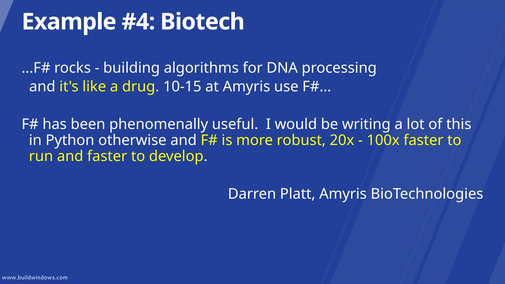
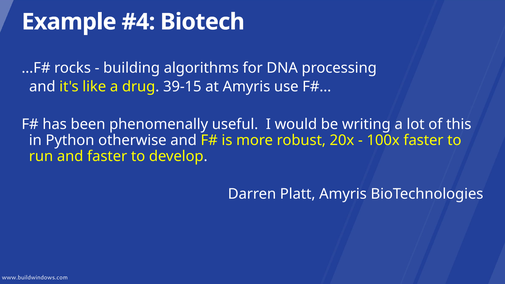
10-15: 10-15 -> 39-15
